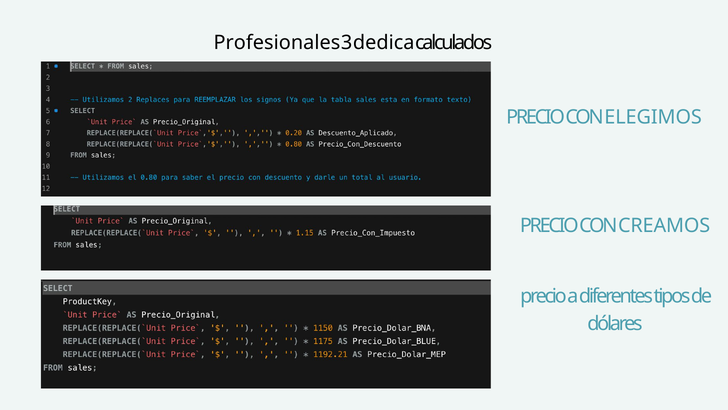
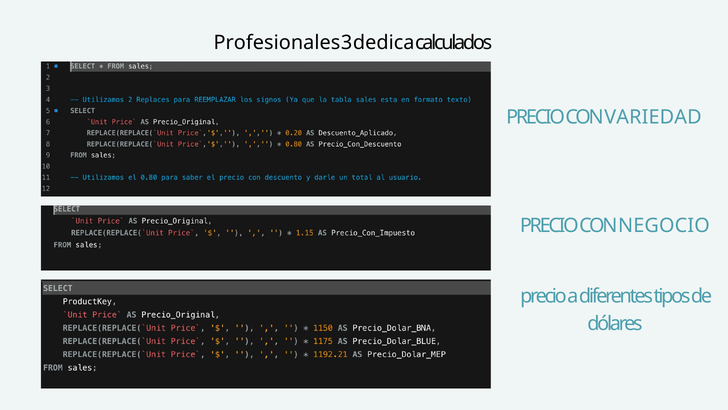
ELEGIMOS: ELEGIMOS -> VARIEDAD
CREAMOS: CREAMOS -> NEGOCIO
